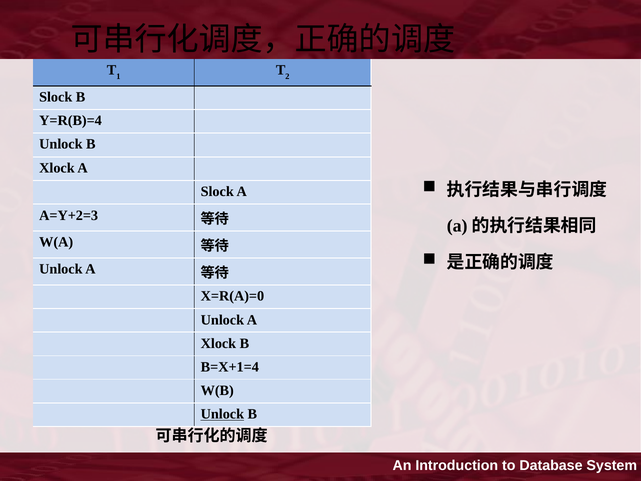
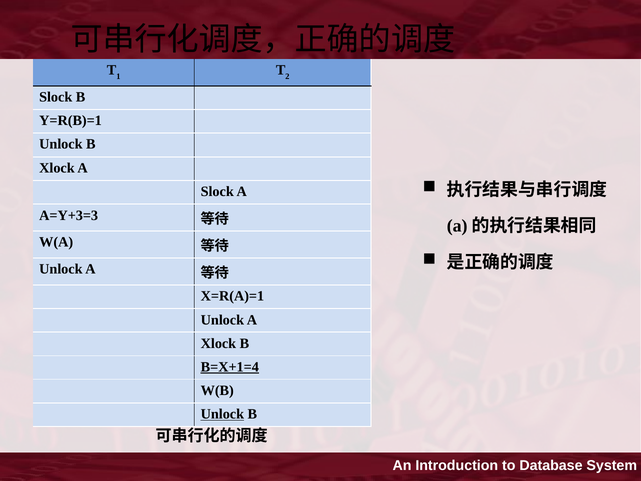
Y=R(B)=4: Y=R(B)=4 -> Y=R(B)=1
A=Y+2=3: A=Y+2=3 -> A=Y+3=3
X=R(A)=0: X=R(A)=0 -> X=R(A)=1
B=X+1=4 underline: none -> present
